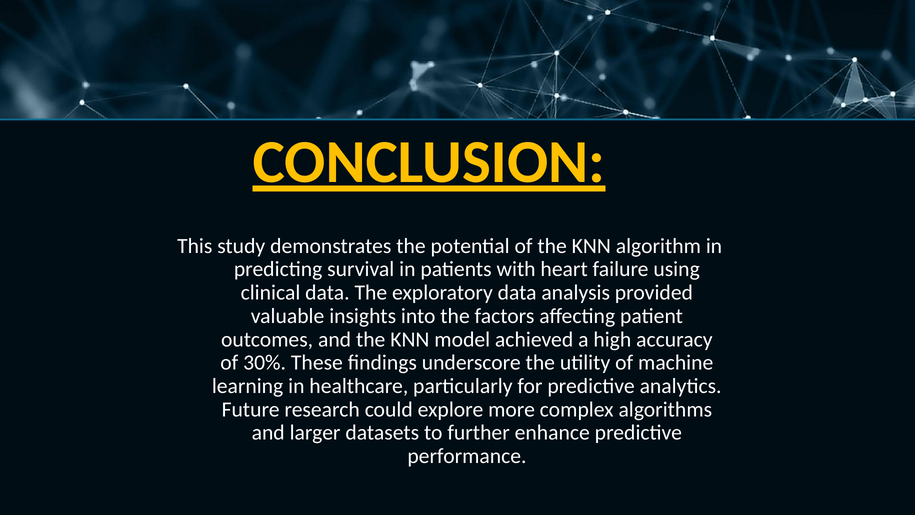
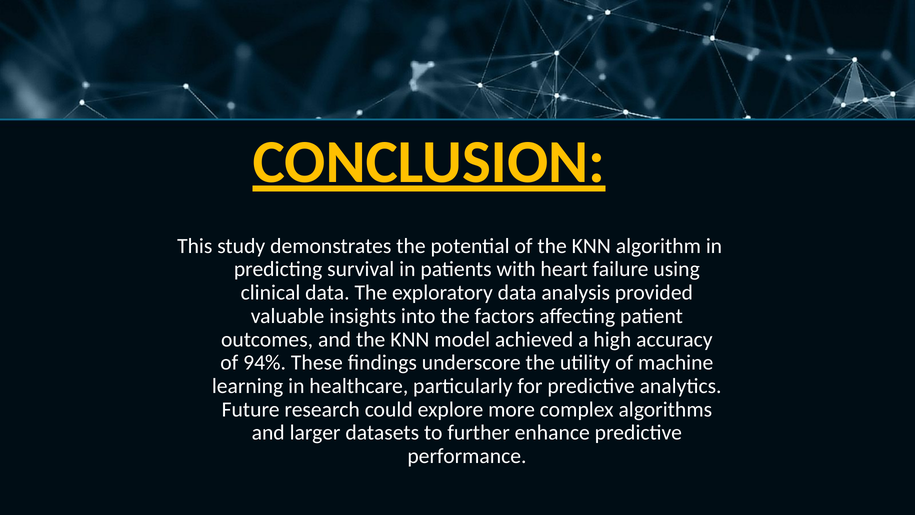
30%: 30% -> 94%
